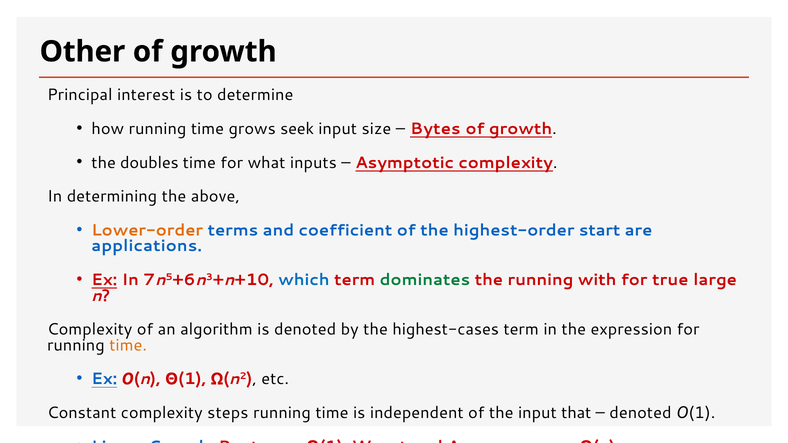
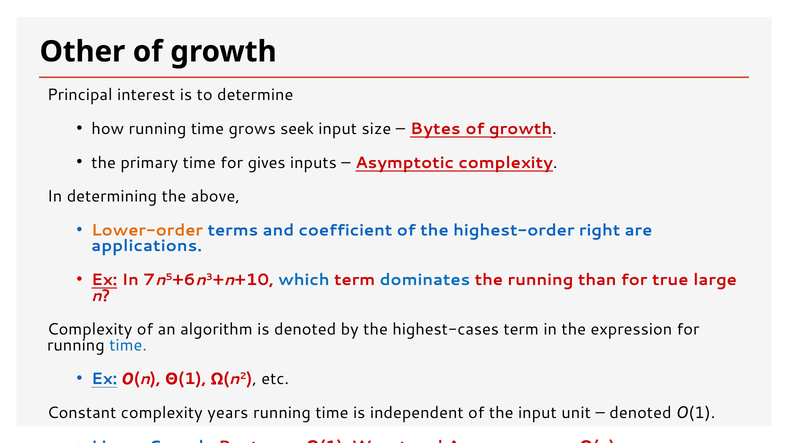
doubles: doubles -> primary
what: what -> gives
start: start -> right
dominates colour: green -> blue
with: with -> than
time at (128, 345) colour: orange -> blue
steps: steps -> years
that: that -> unit
